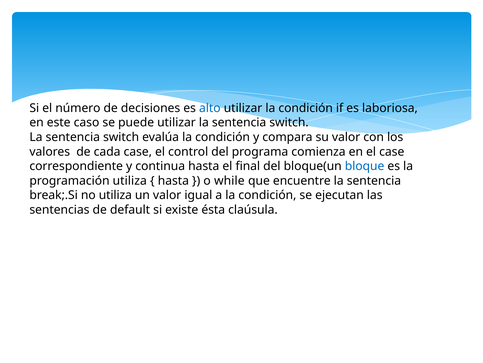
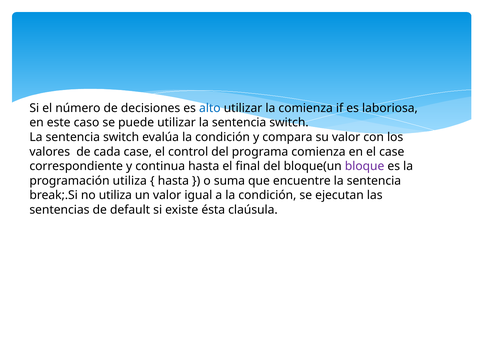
utilizar la condición: condición -> comienza
bloque colour: blue -> purple
while: while -> suma
